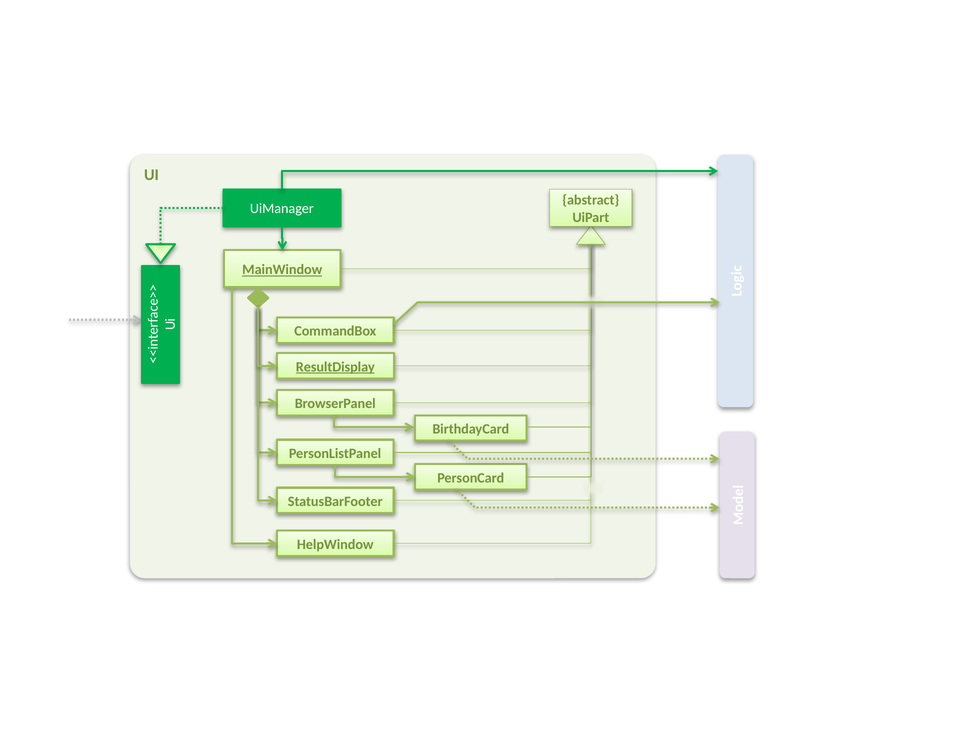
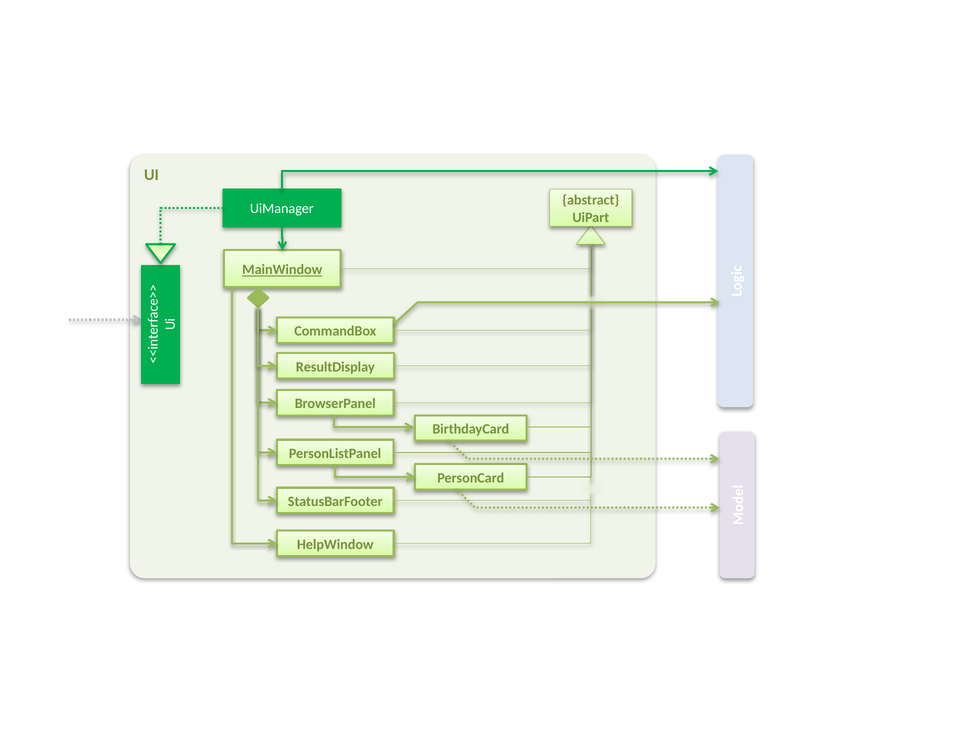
ResultDisplay underline: present -> none
